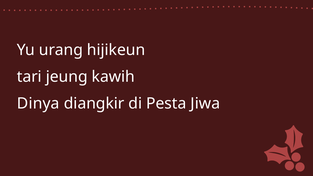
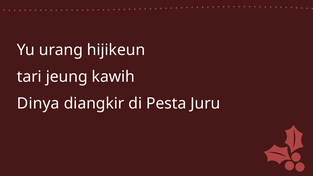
Jiwa: Jiwa -> Juru
